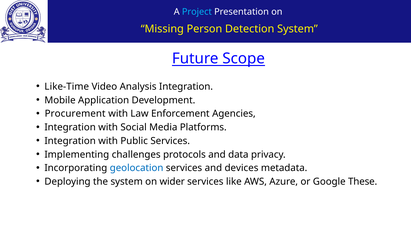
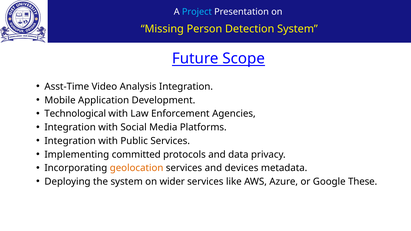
Like-Time: Like-Time -> Asst-Time
Procurement: Procurement -> Technological
challenges: challenges -> committed
geolocation colour: blue -> orange
